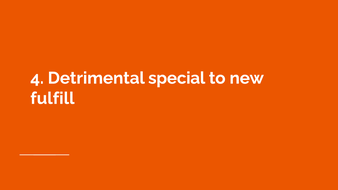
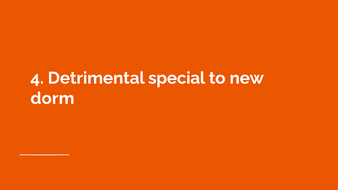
fulfill: fulfill -> dorm
